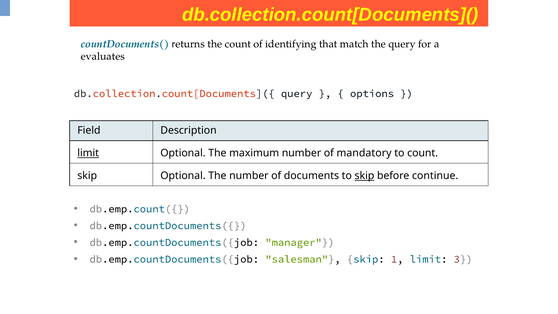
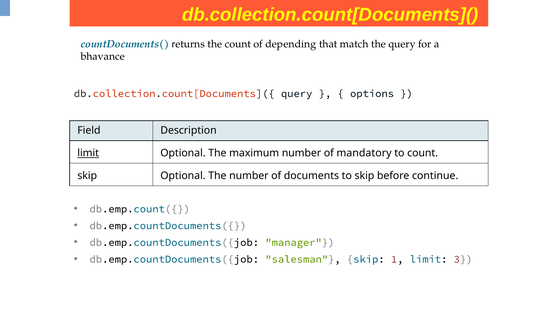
identifying: identifying -> depending
evaluates: evaluates -> bhavance
skip at (364, 176) underline: present -> none
